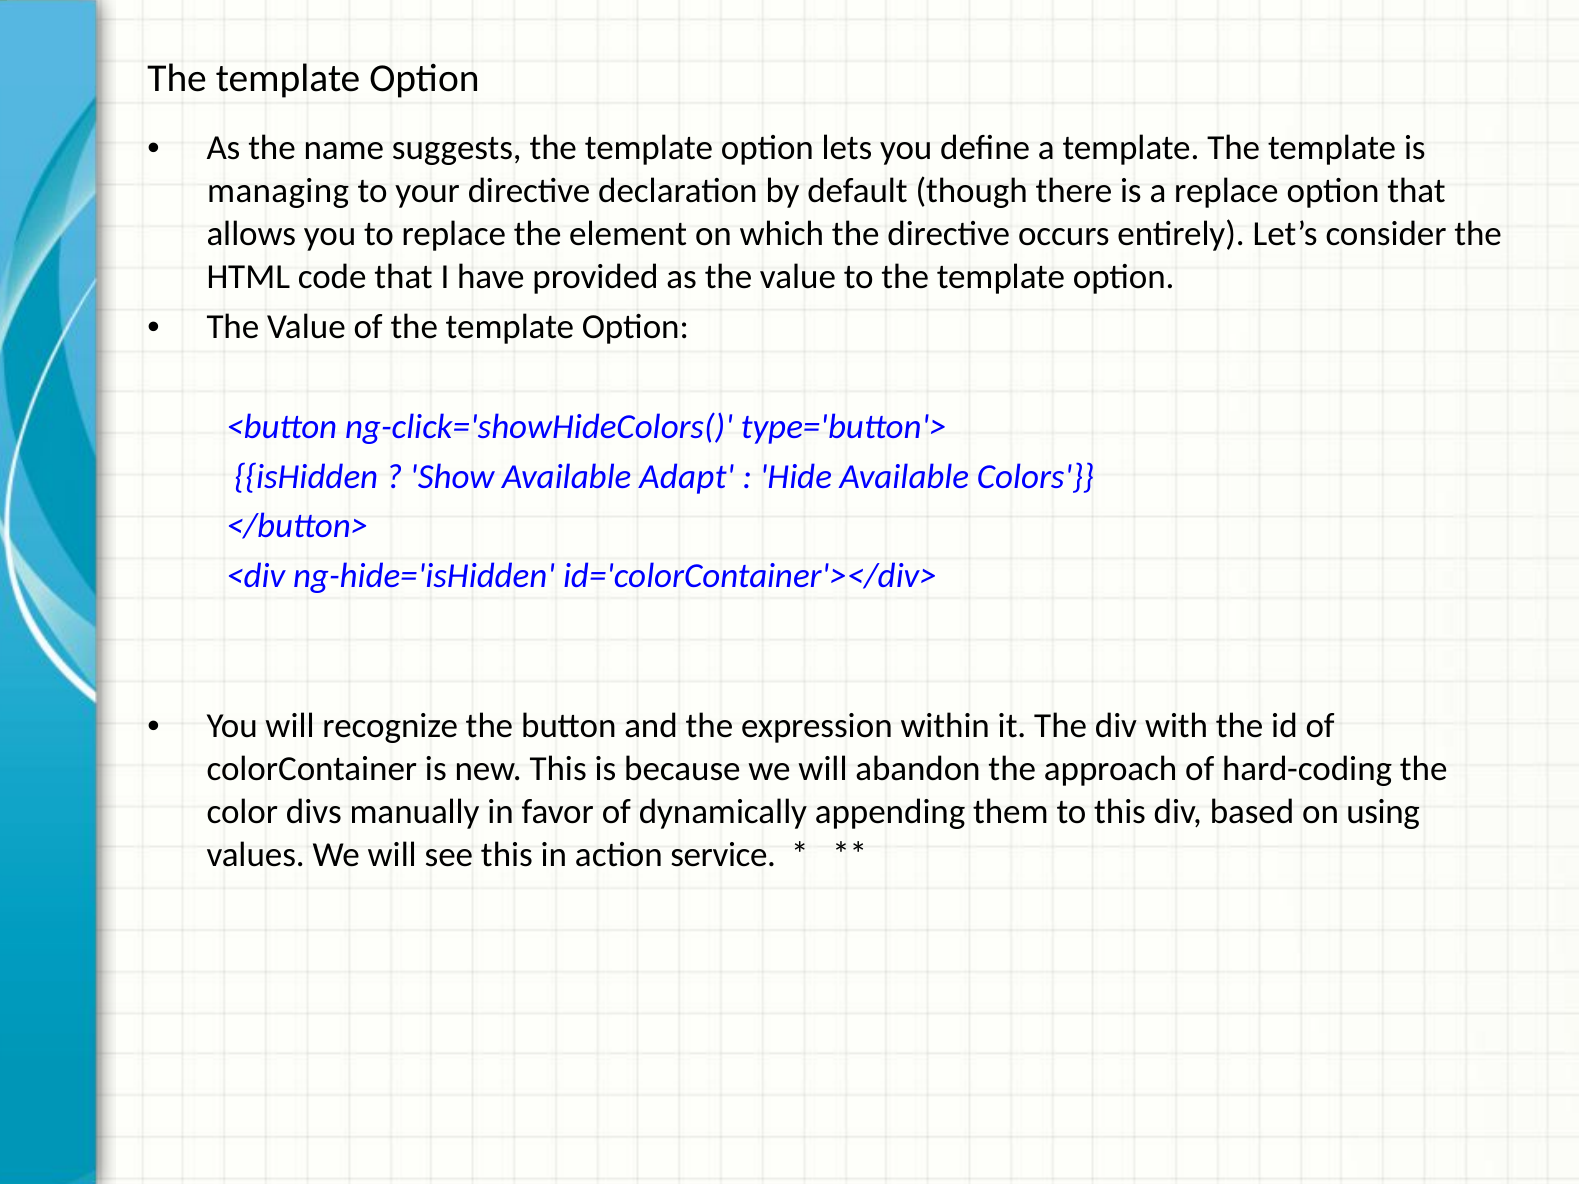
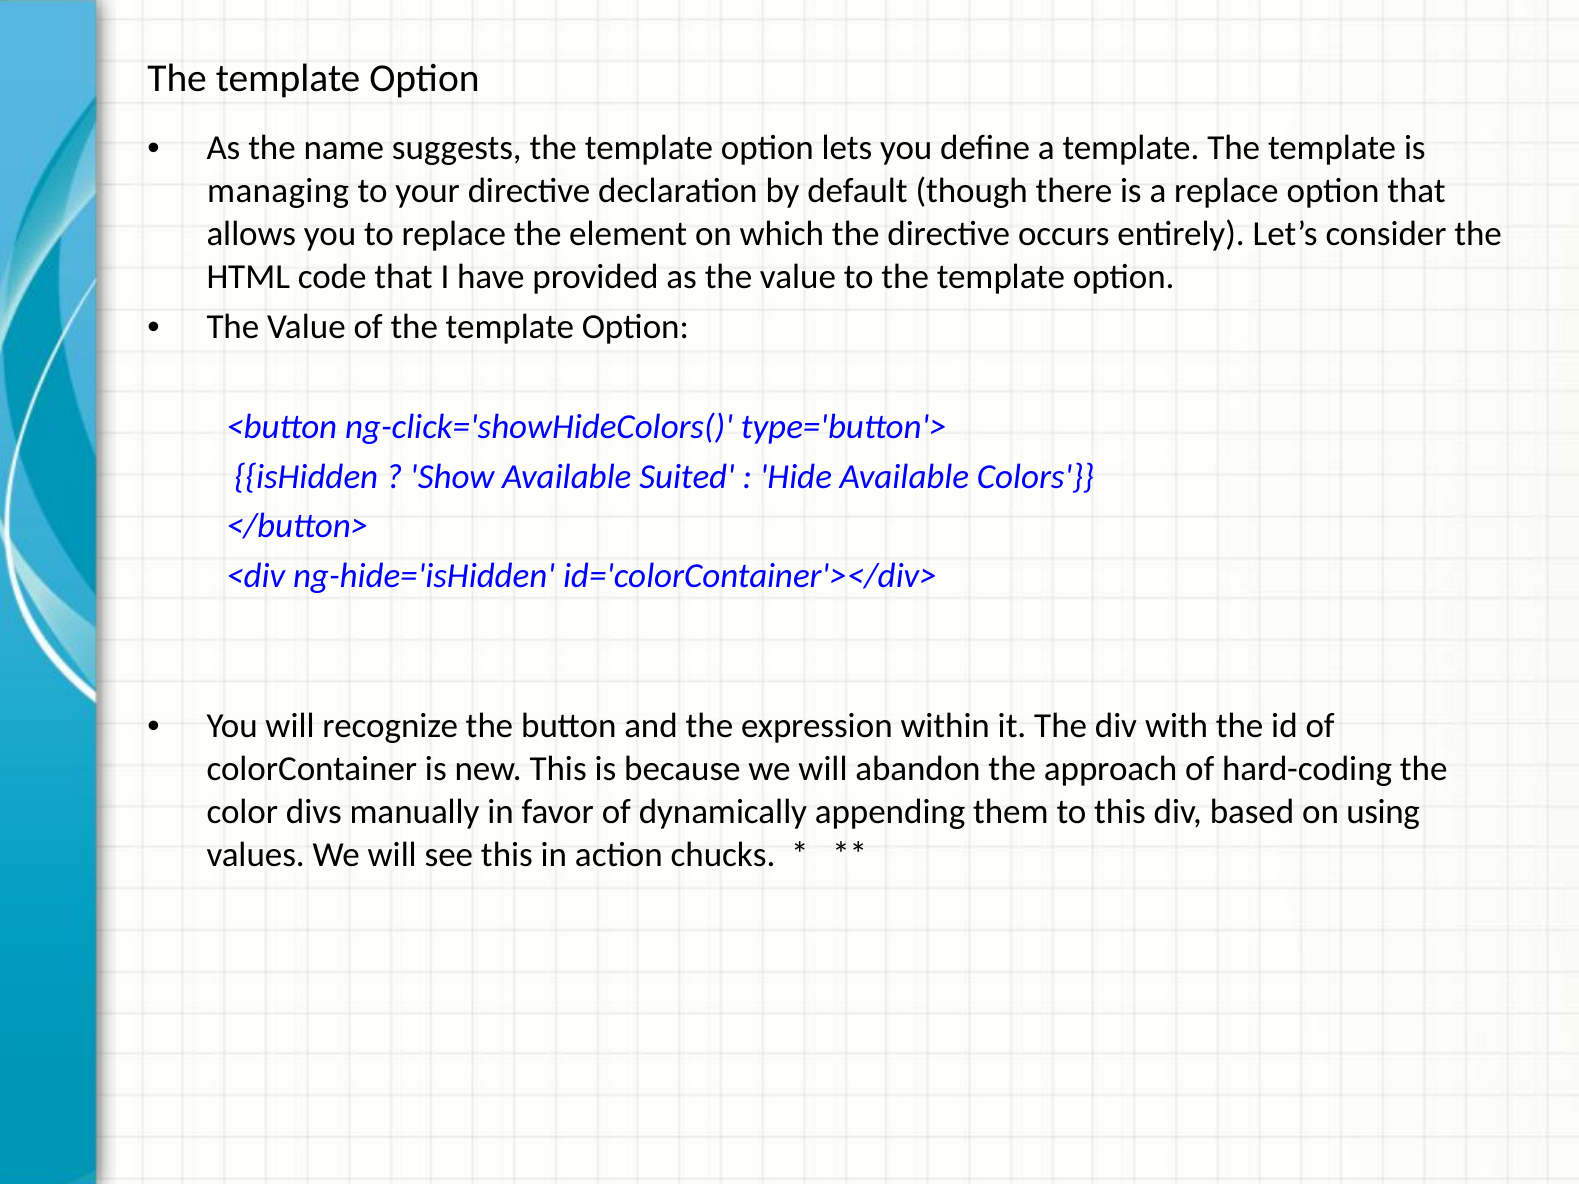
Adapt: Adapt -> Suited
service: service -> chucks
